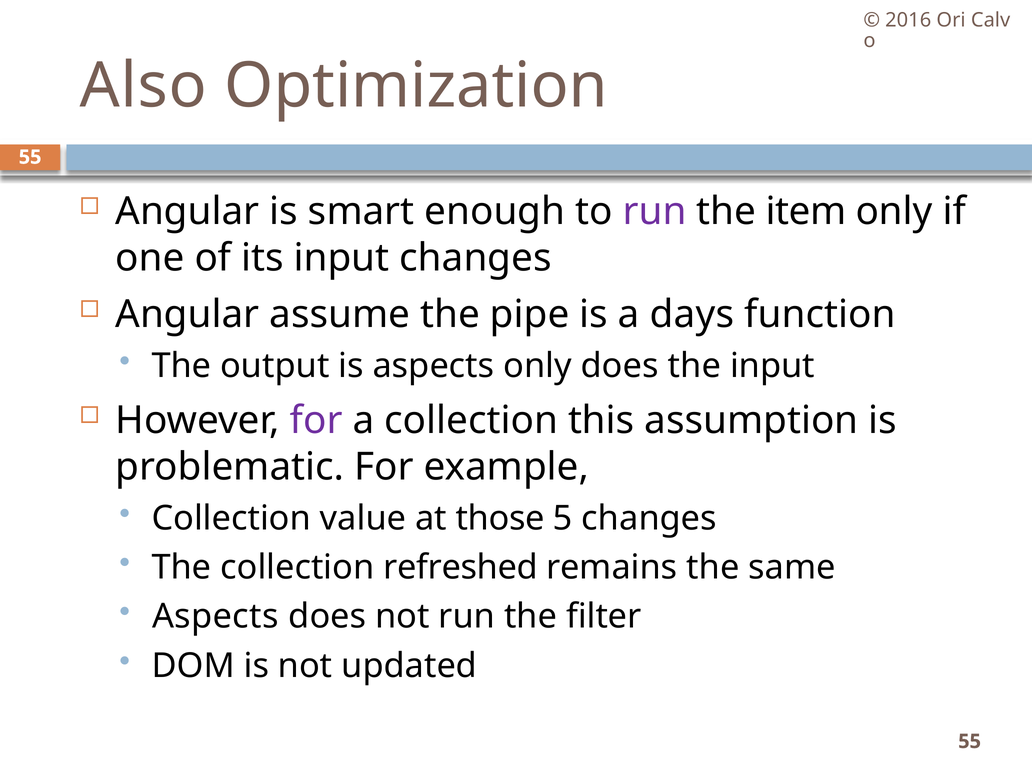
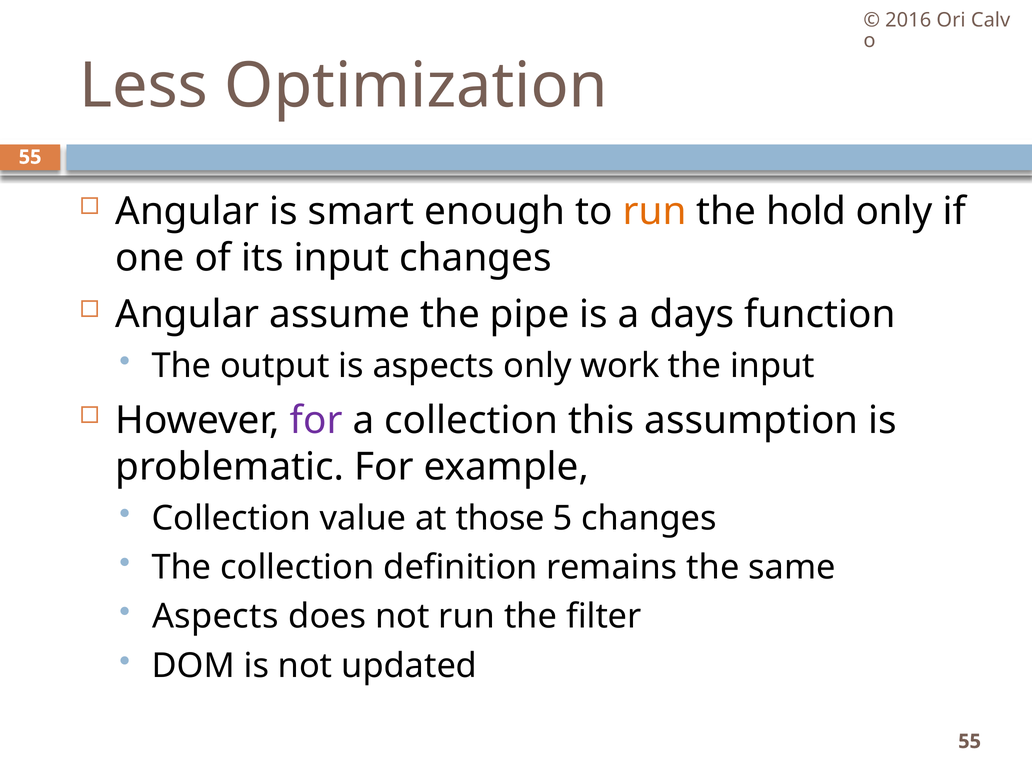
Also: Also -> Less
run at (655, 212) colour: purple -> orange
item: item -> hold
only does: does -> work
refreshed: refreshed -> definition
